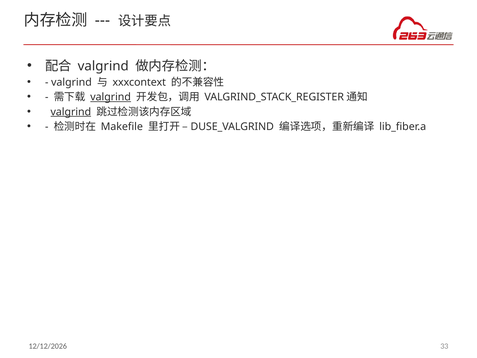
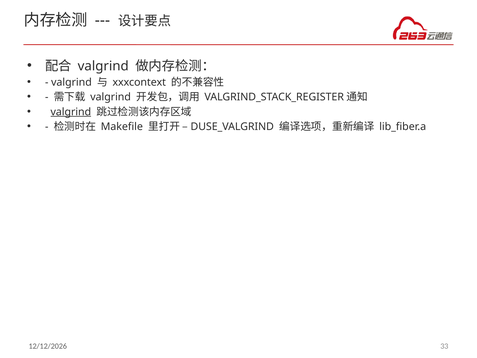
valgrind at (111, 97) underline: present -> none
